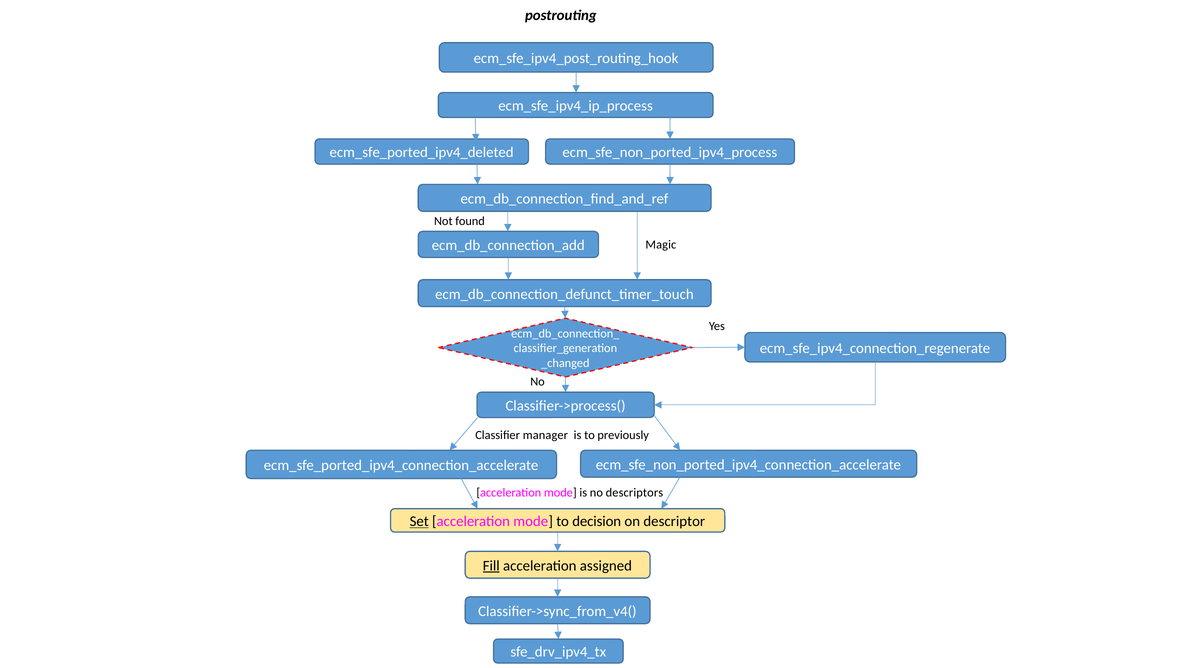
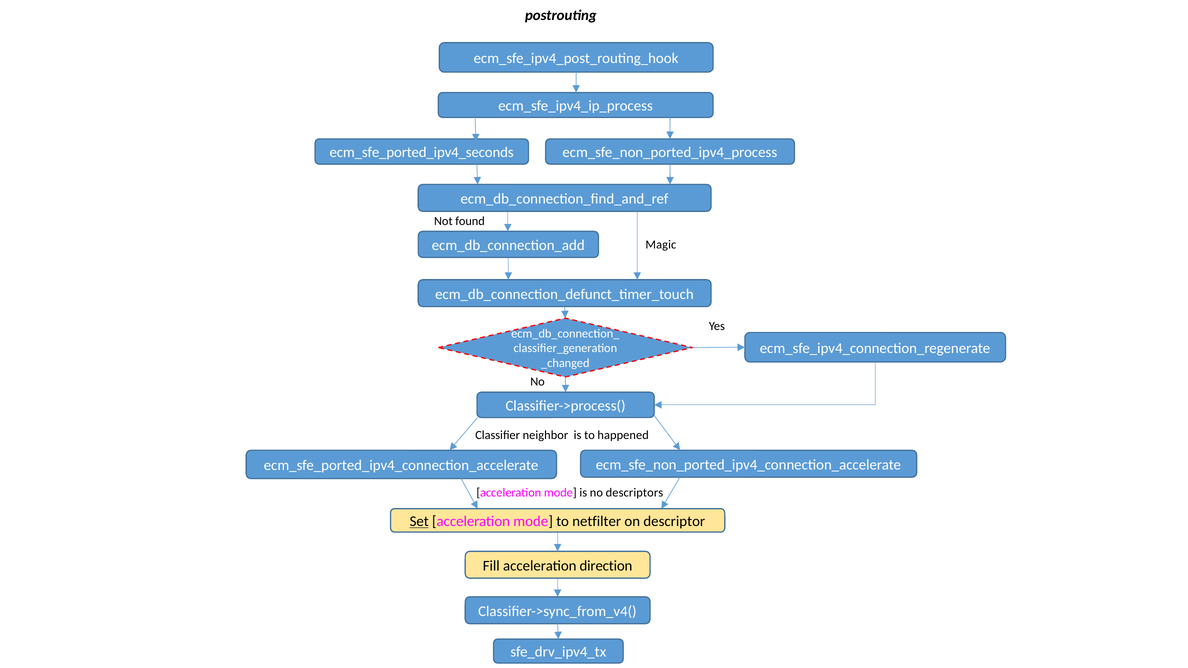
ecm_sfe_ported_ipv4_deleted: ecm_sfe_ported_ipv4_deleted -> ecm_sfe_ported_ipv4_seconds
manager: manager -> neighbor
previously: previously -> happened
decision: decision -> netfilter
Fill underline: present -> none
assigned: assigned -> direction
